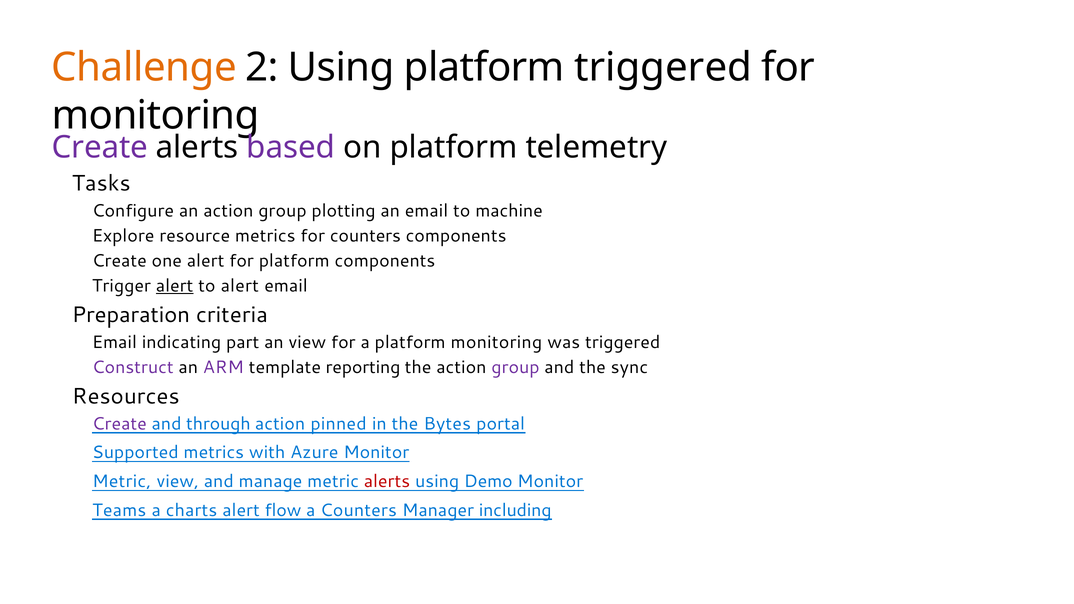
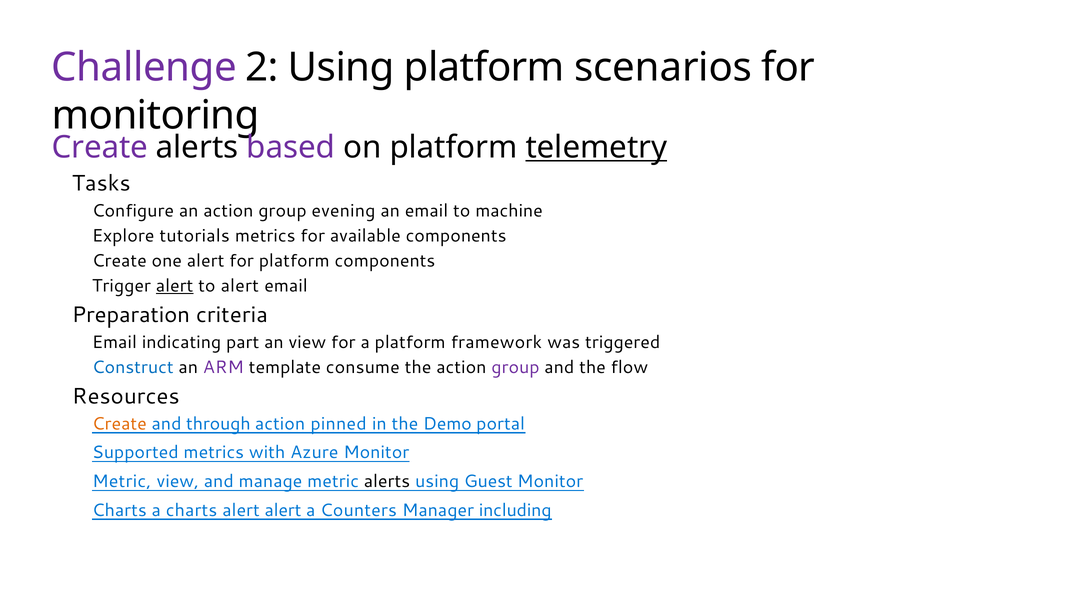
Challenge colour: orange -> purple
platform triggered: triggered -> scenarios
telemetry underline: none -> present
plotting: plotting -> evening
resource: resource -> tutorials
for counters: counters -> available
platform monitoring: monitoring -> framework
Construct colour: purple -> blue
reporting: reporting -> consume
sync: sync -> flow
Create at (119, 424) colour: purple -> orange
Bytes: Bytes -> Demo
alerts at (387, 481) colour: red -> black
Demo: Demo -> Guest
Teams at (119, 510): Teams -> Charts
alert flow: flow -> alert
